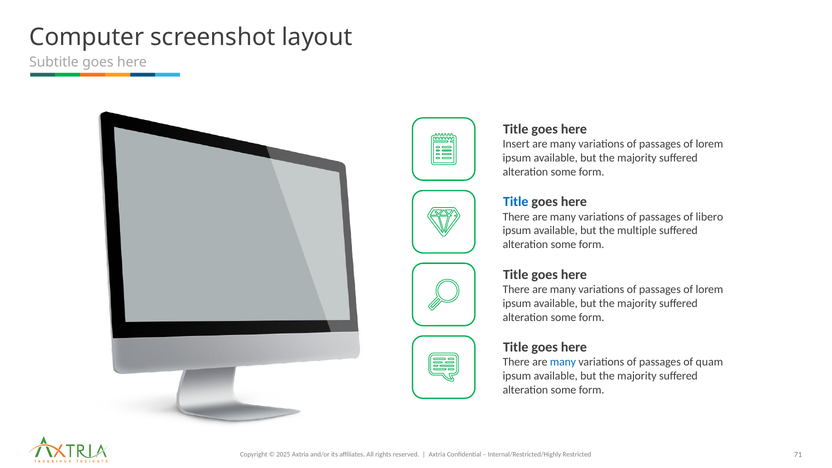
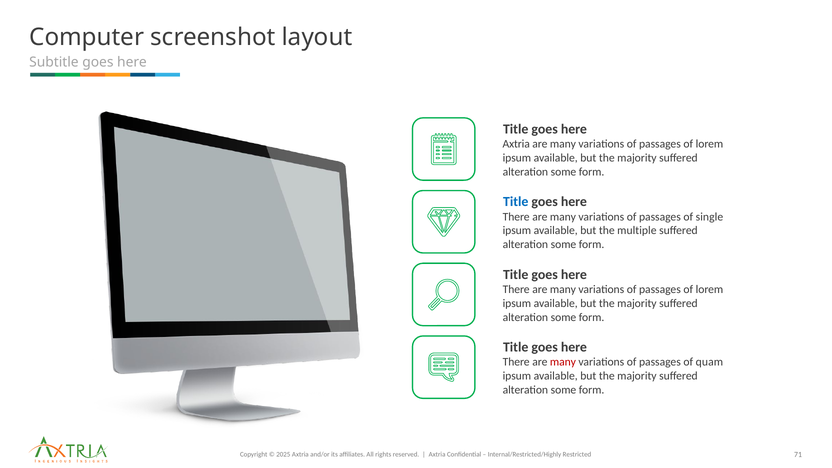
Insert at (516, 144): Insert -> Axtria
libero: libero -> single
many at (563, 362) colour: blue -> red
